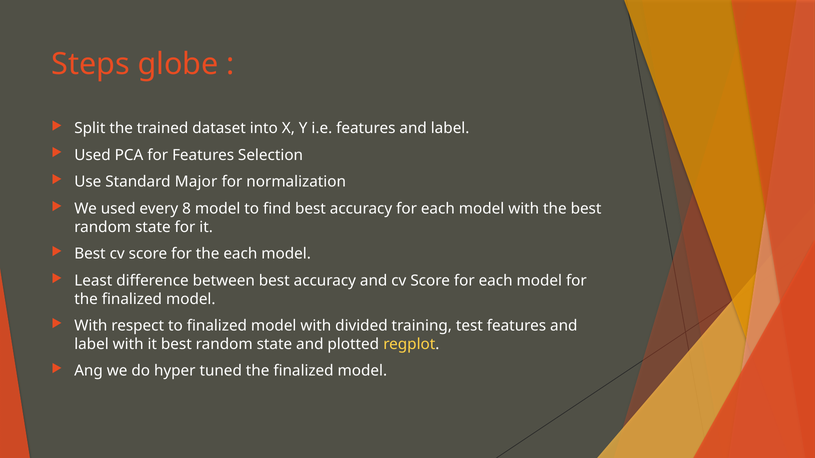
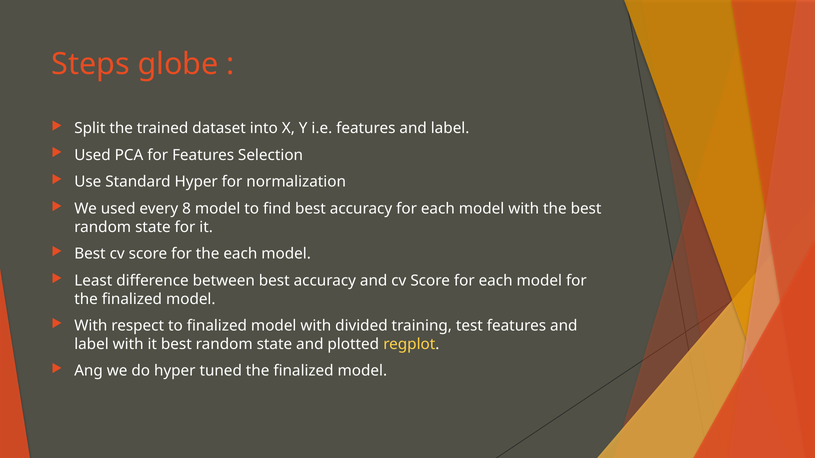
Standard Major: Major -> Hyper
